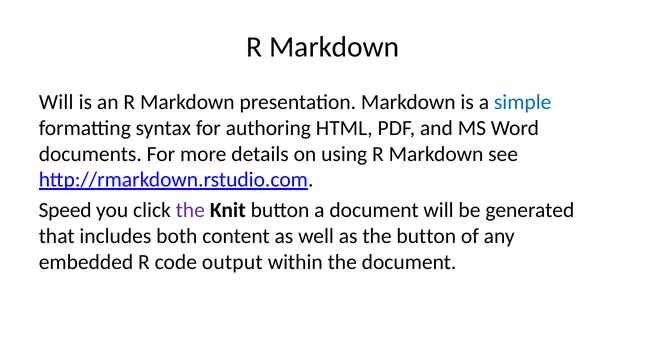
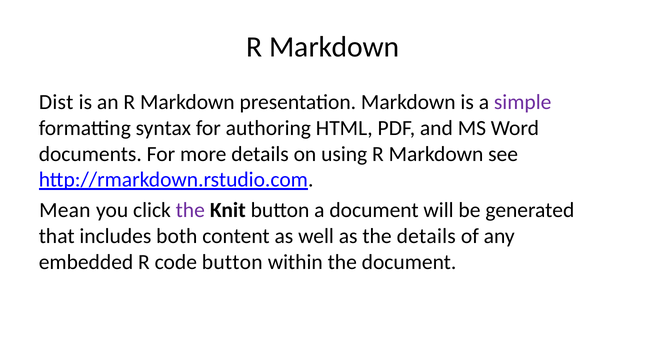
Will at (56, 102): Will -> Dist
simple colour: blue -> purple
Speed: Speed -> Mean
the button: button -> details
code output: output -> button
